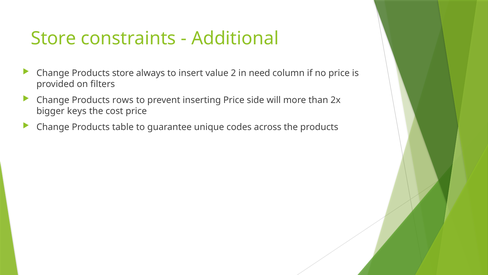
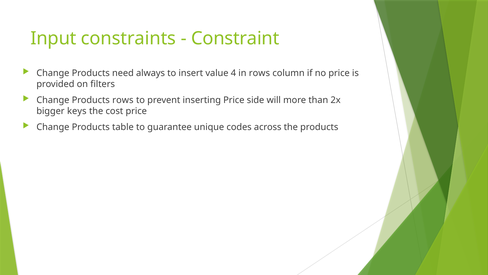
Store at (53, 38): Store -> Input
Additional: Additional -> Constraint
Products store: store -> need
2: 2 -> 4
in need: need -> rows
